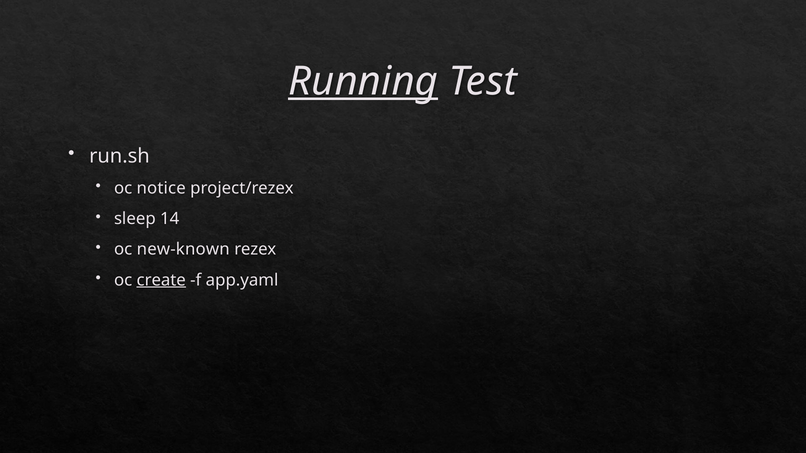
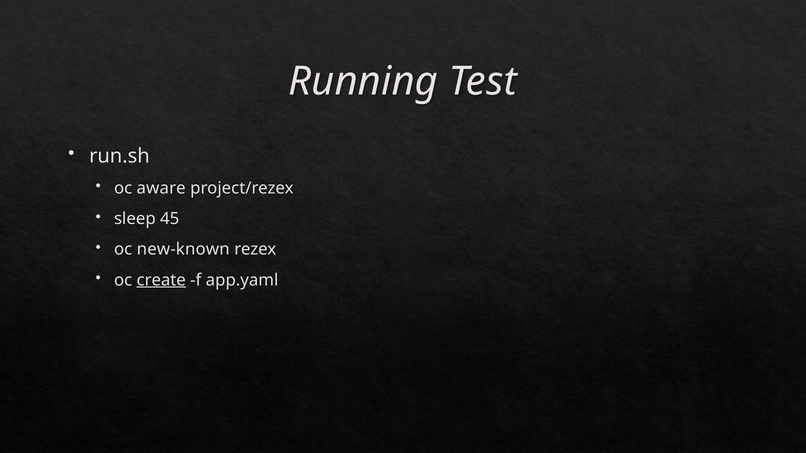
Running underline: present -> none
notice: notice -> aware
14: 14 -> 45
